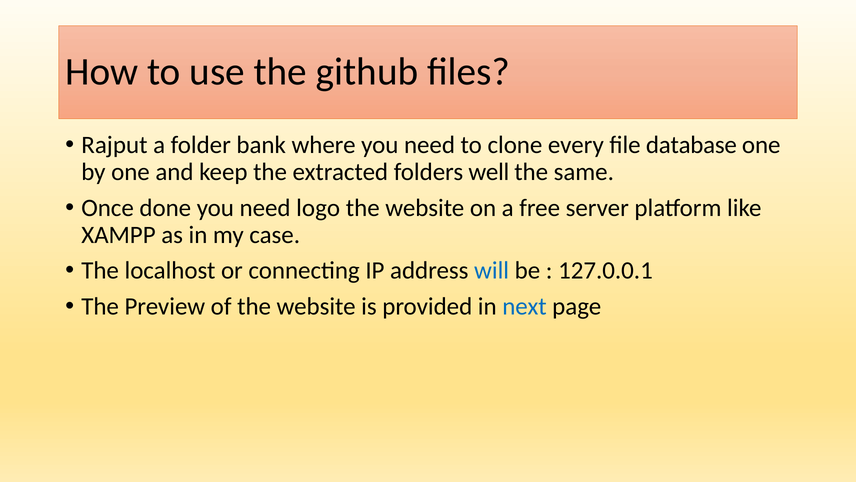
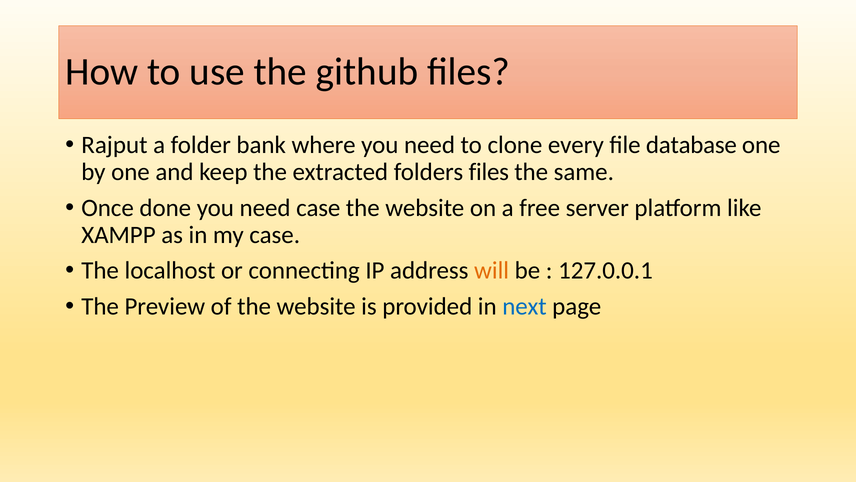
folders well: well -> files
need logo: logo -> case
will colour: blue -> orange
